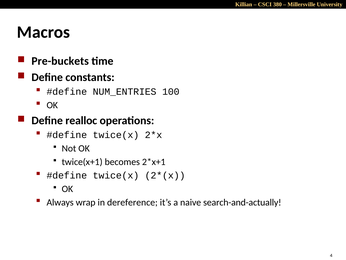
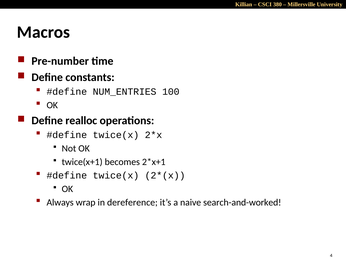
Pre-buckets: Pre-buckets -> Pre-number
search-and-actually: search-and-actually -> search-and-worked
